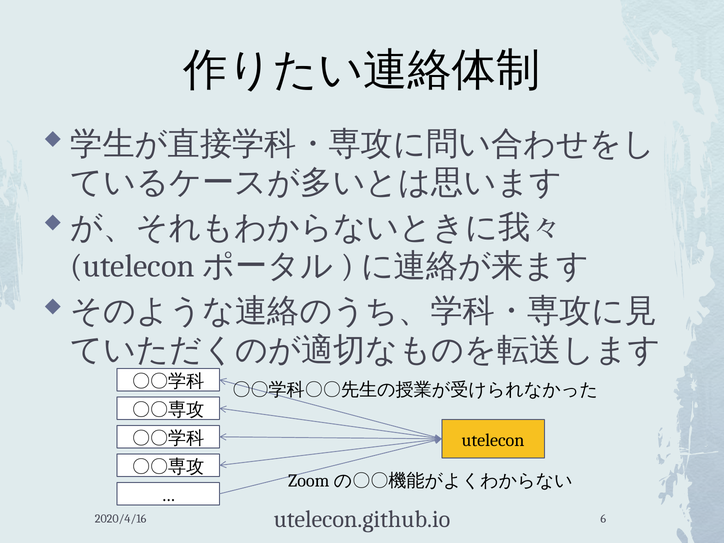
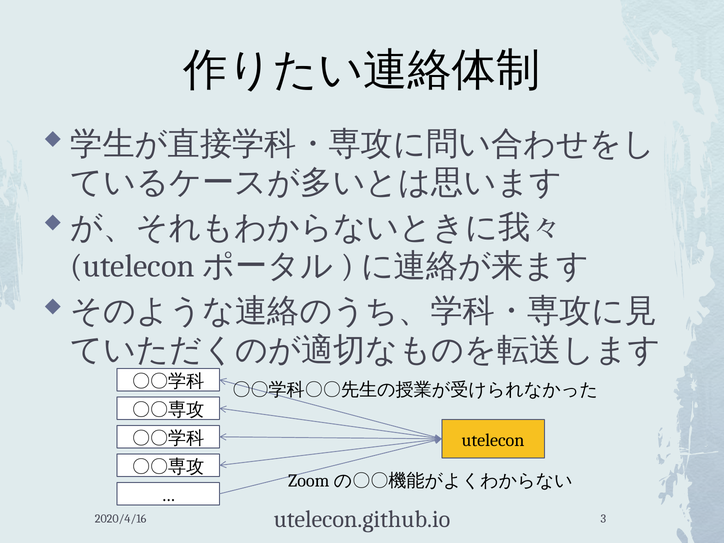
6: 6 -> 3
